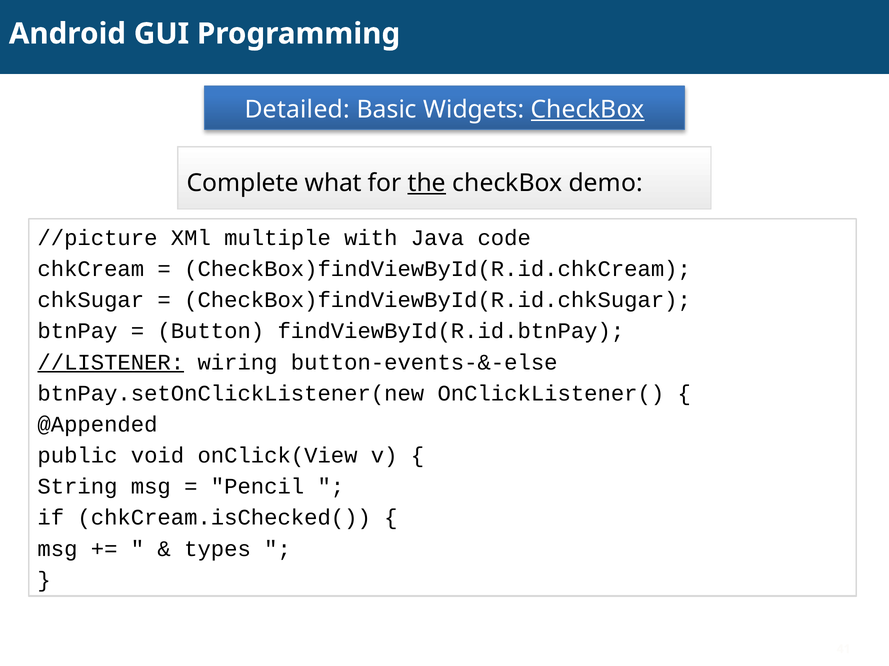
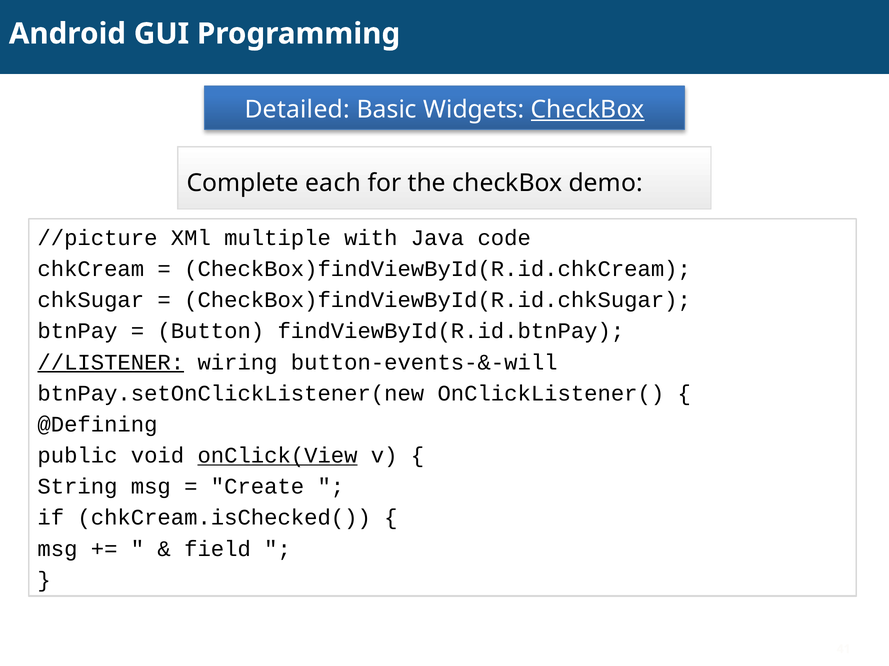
what: what -> each
the underline: present -> none
button-events-&-else: button-events-&-else -> button-events-&-will
@Appended: @Appended -> @Defining
onClick(View underline: none -> present
Pencil: Pencil -> Create
types: types -> field
